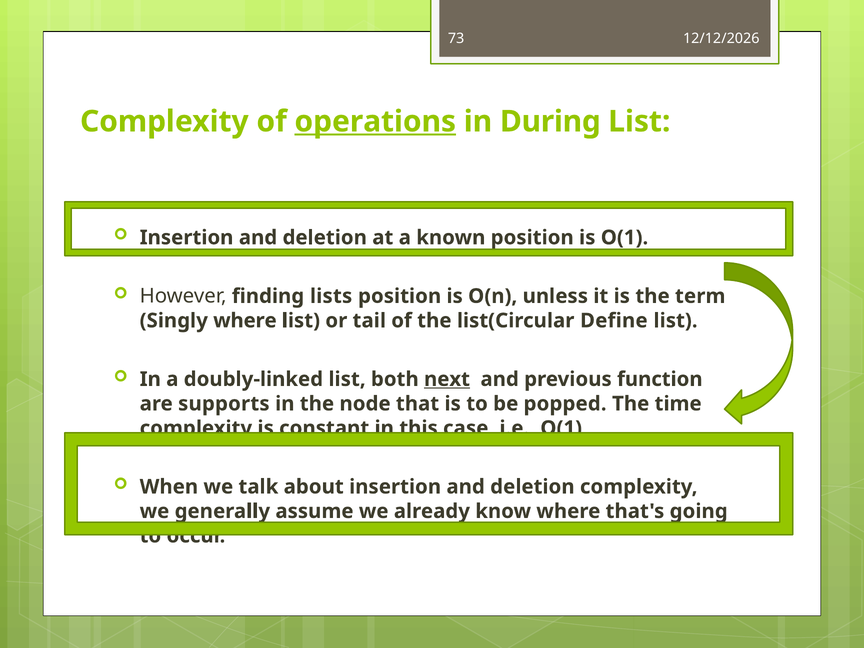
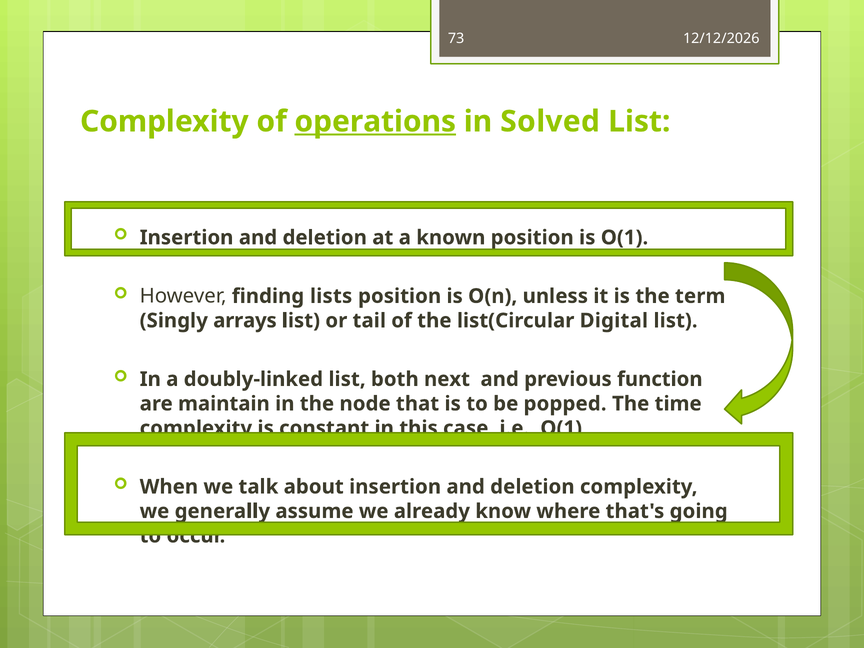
During: During -> Solved
Singly where: where -> arrays
Define: Define -> Digital
next underline: present -> none
supports: supports -> maintain
